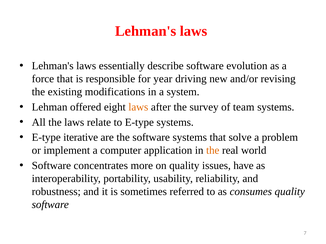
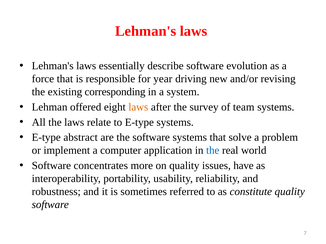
modifications: modifications -> corresponding
iterative: iterative -> abstract
the at (213, 151) colour: orange -> blue
consumes: consumes -> constitute
